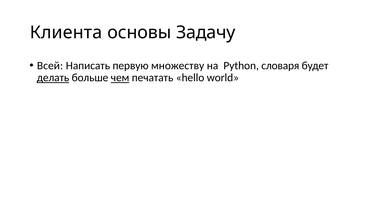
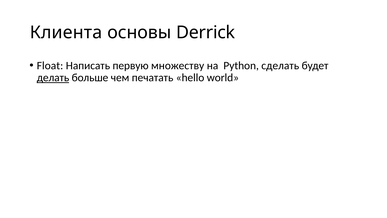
Задачу: Задачу -> Derrick
Всей: Всей -> Float
словаря: словаря -> сделать
чем underline: present -> none
